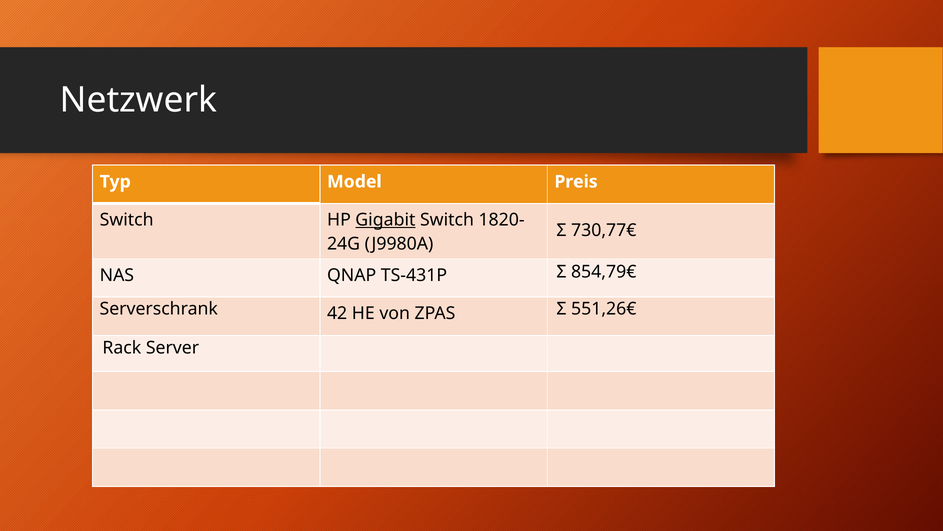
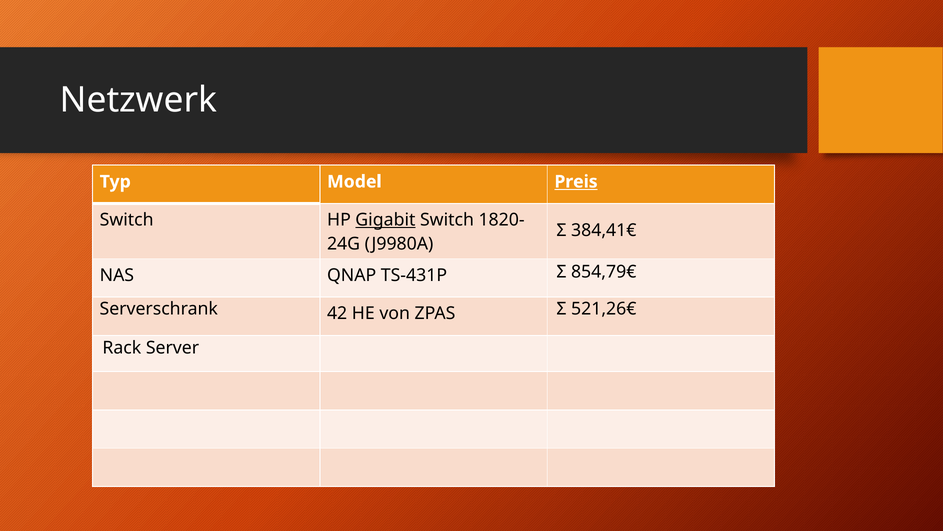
Preis underline: none -> present
730,77€: 730,77€ -> 384,41€
551,26€: 551,26€ -> 521,26€
